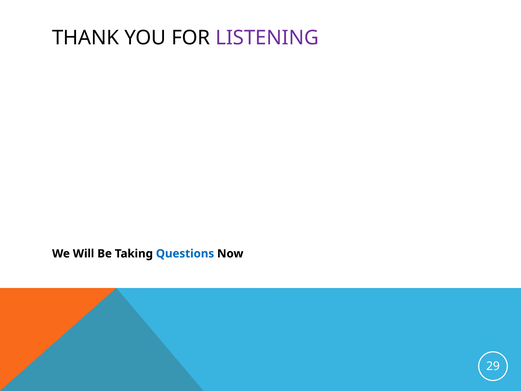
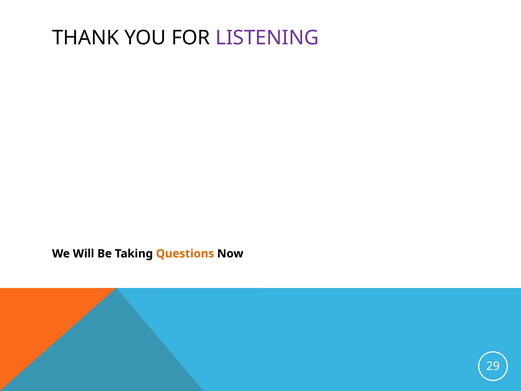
Questions colour: blue -> orange
